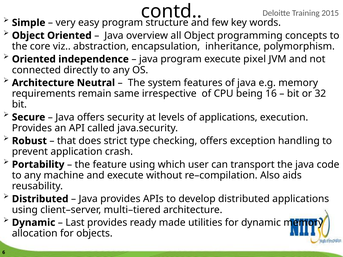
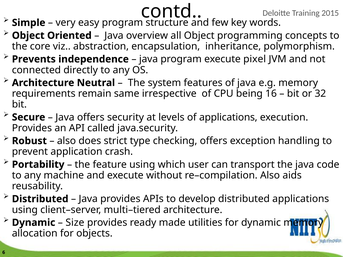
Oriented at (34, 59): Oriented -> Prevents
that at (67, 141): that -> also
Last: Last -> Size
